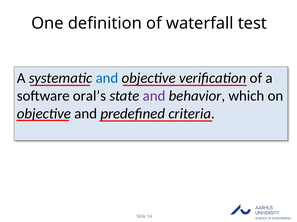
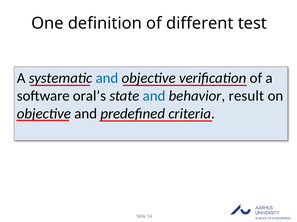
waterfall: waterfall -> different
and at (154, 96) colour: purple -> blue
which: which -> result
